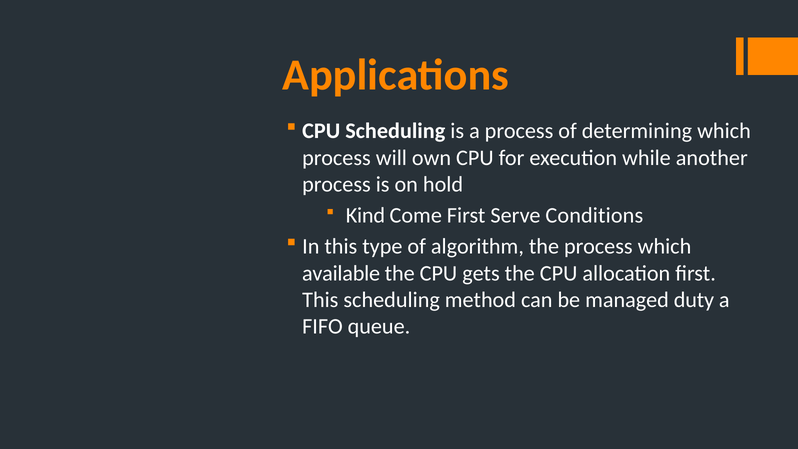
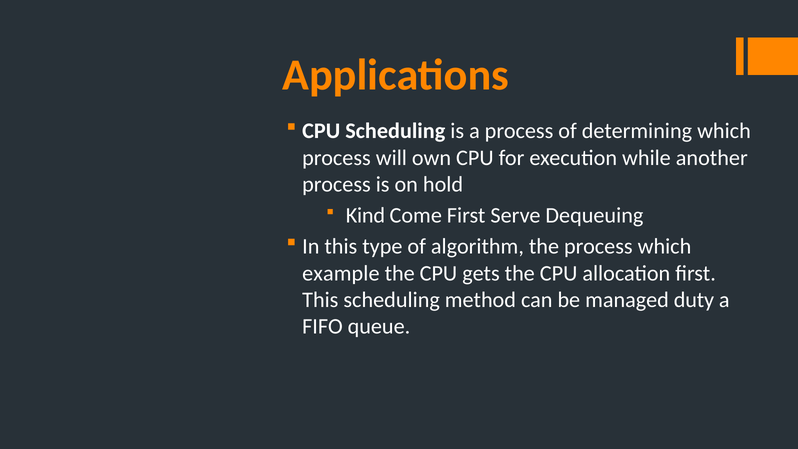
Conditions: Conditions -> Dequeuing
available: available -> example
